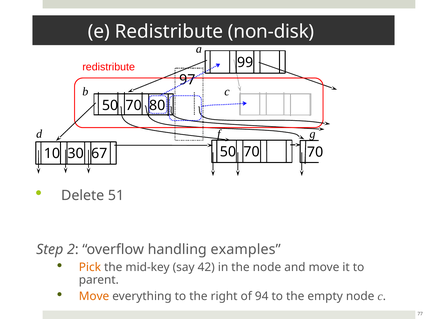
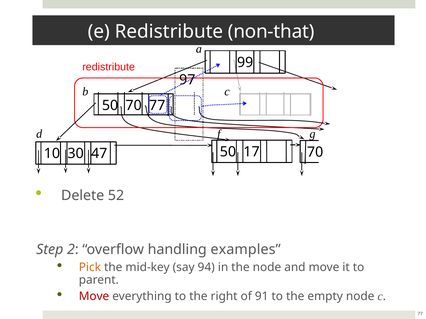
non-disk: non-disk -> non-that
70 80: 80 -> 77
70 at (252, 152): 70 -> 17
67: 67 -> 47
51: 51 -> 52
42: 42 -> 94
Move at (94, 297) colour: orange -> red
94: 94 -> 91
